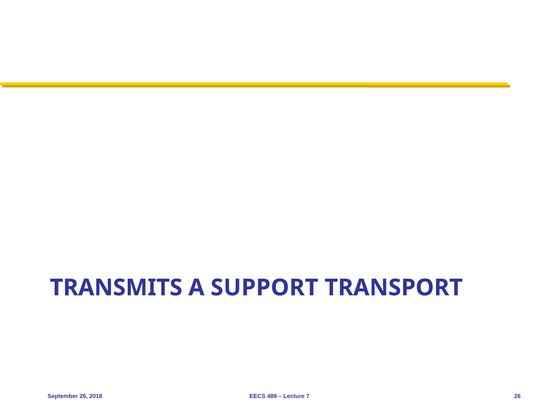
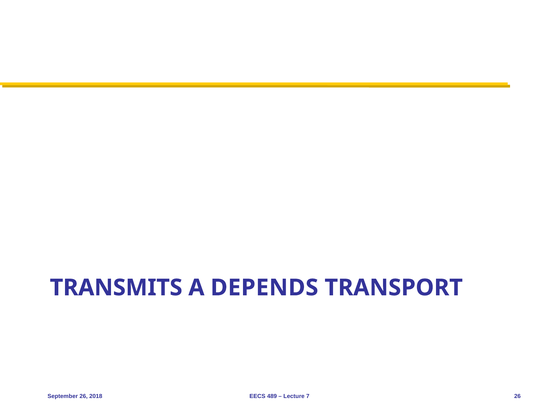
SUPPORT: SUPPORT -> DEPENDS
